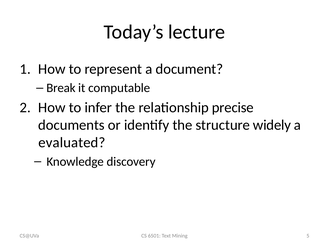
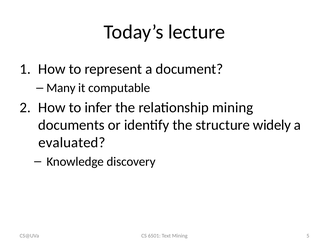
Break: Break -> Many
relationship precise: precise -> mining
